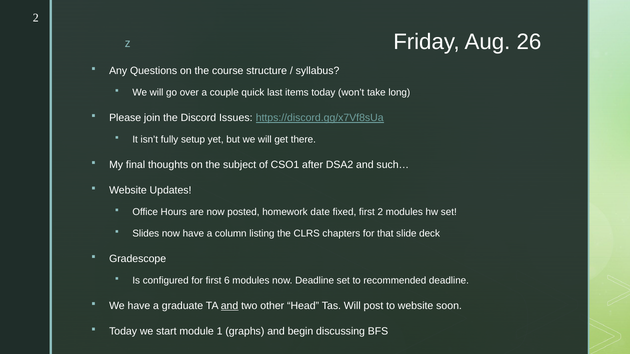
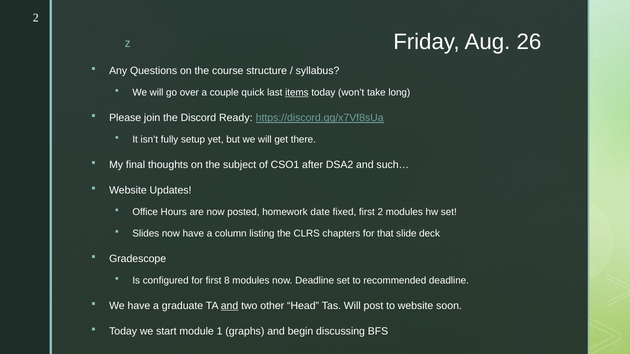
items underline: none -> present
Issues: Issues -> Ready
6: 6 -> 8
